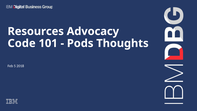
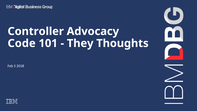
Resources: Resources -> Controller
Pods: Pods -> They
